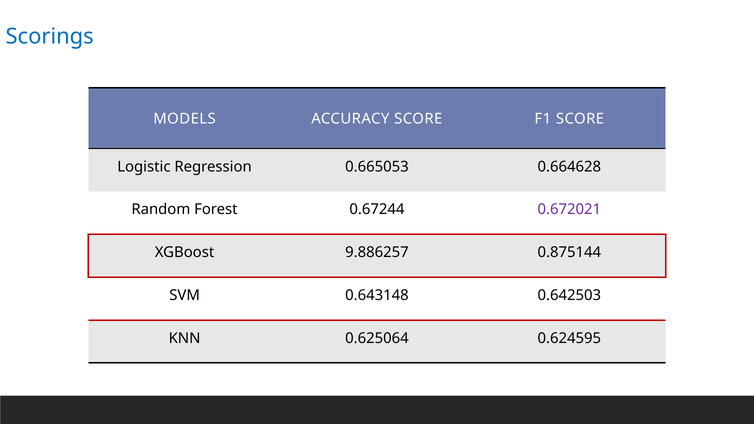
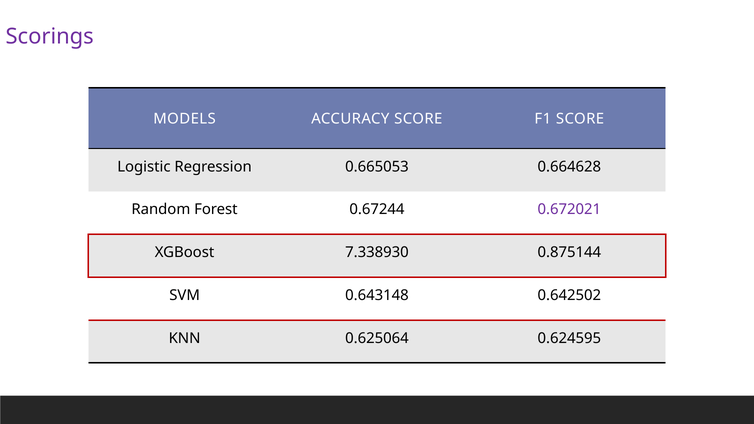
Scorings colour: blue -> purple
9.886257: 9.886257 -> 7.338930
0.642503: 0.642503 -> 0.642502
